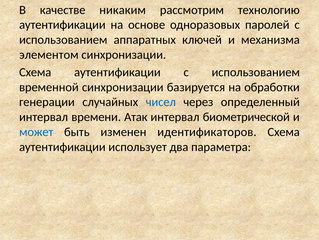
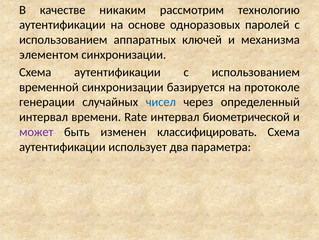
обработки: обработки -> протоколе
Атак: Атак -> Rate
может colour: blue -> purple
идентификаторов: идентификаторов -> классифицировать
